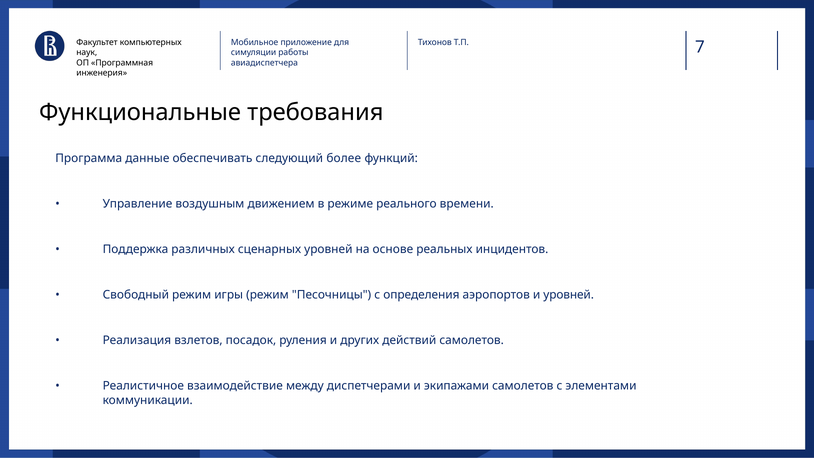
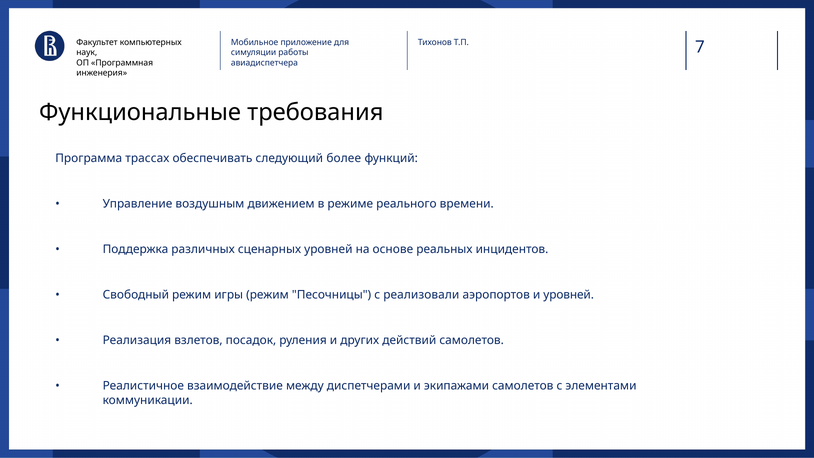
данные: данные -> трассах
определения: определения -> реализовали
